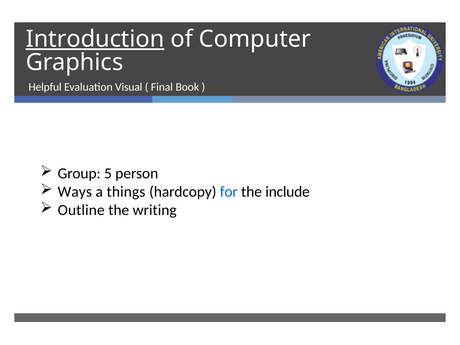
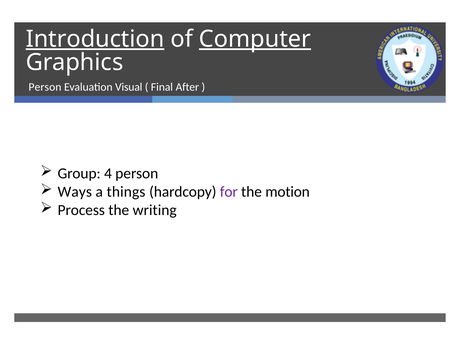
Computer underline: none -> present
Helpful at (45, 87): Helpful -> Person
Book: Book -> After
5: 5 -> 4
for colour: blue -> purple
include: include -> motion
Outline: Outline -> Process
